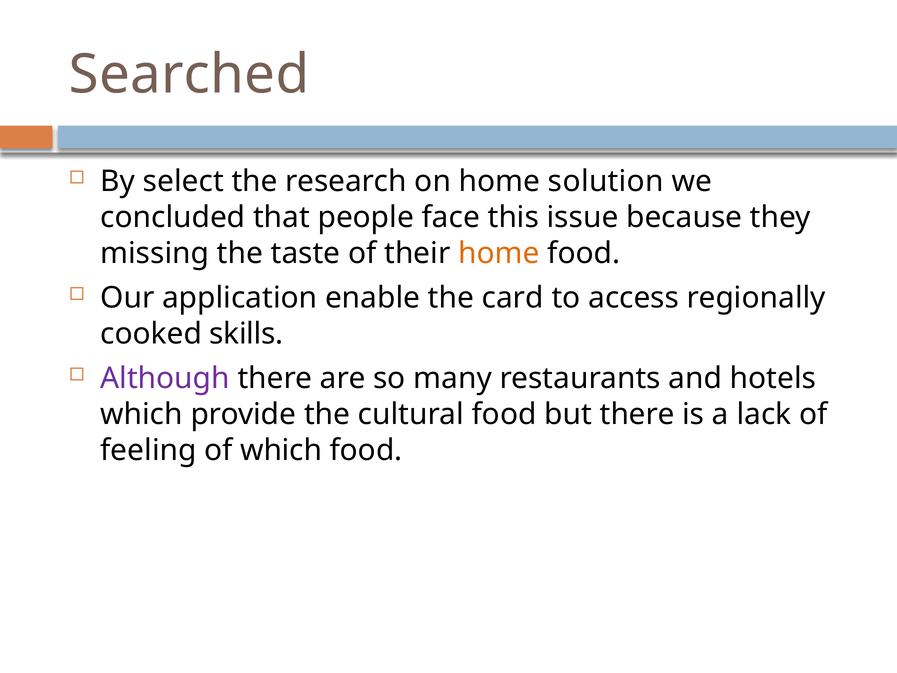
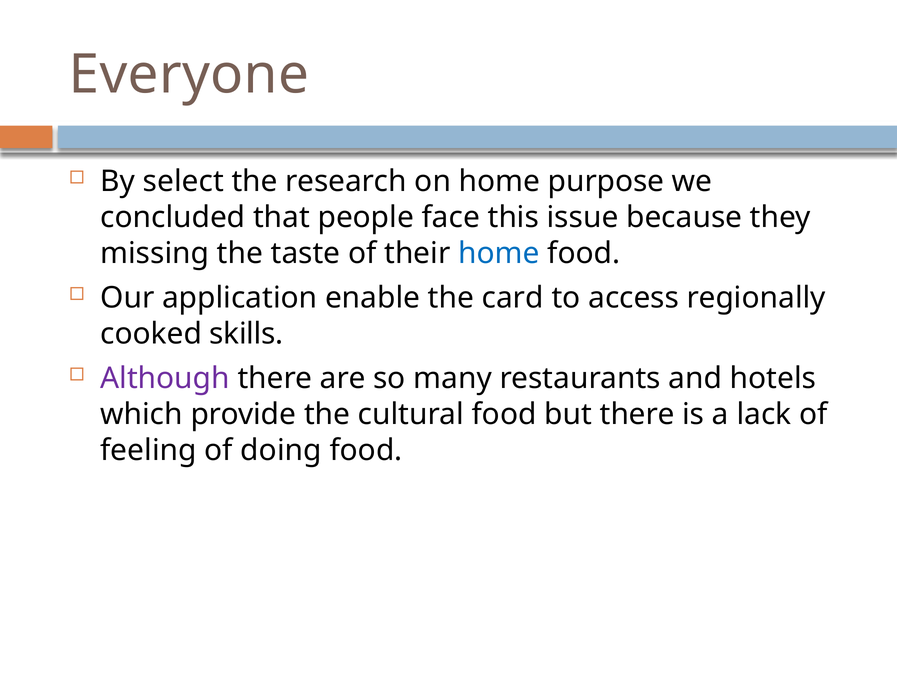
Searched: Searched -> Everyone
solution: solution -> purpose
home at (499, 253) colour: orange -> blue
of which: which -> doing
